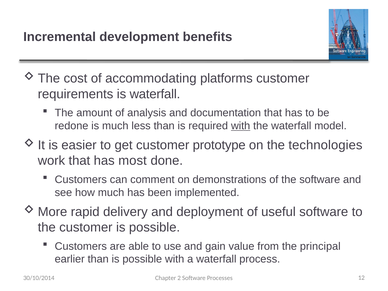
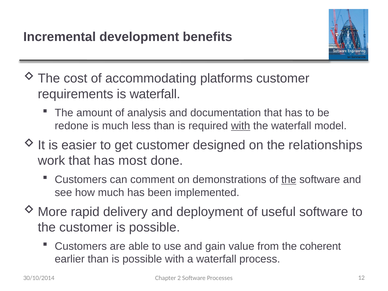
prototype: prototype -> designed
technologies: technologies -> relationships
the at (289, 180) underline: none -> present
principal: principal -> coherent
